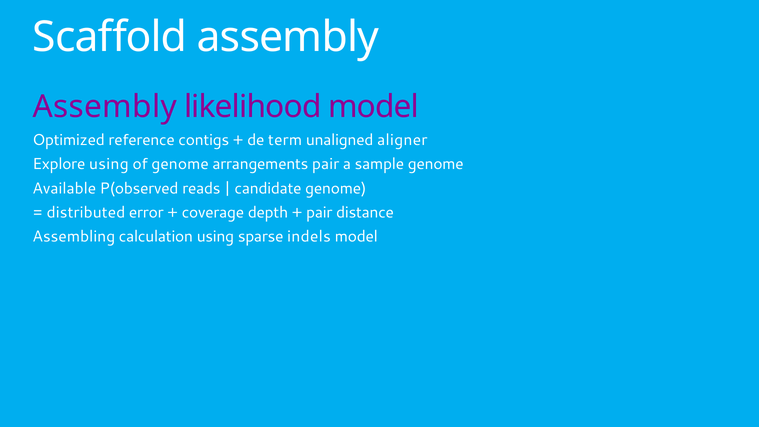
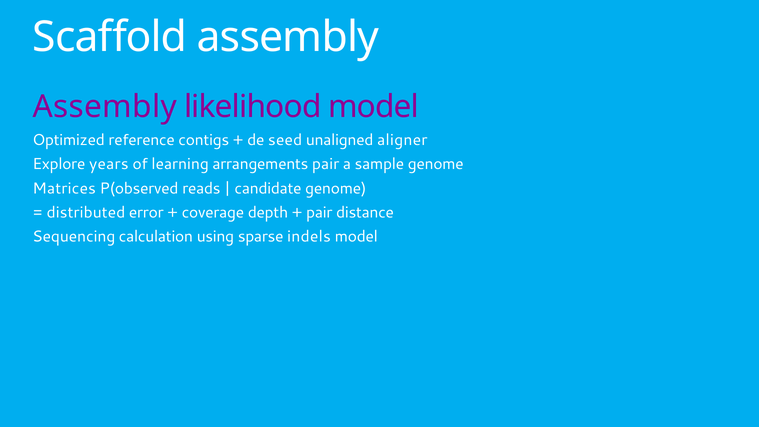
term: term -> seed
Explore using: using -> years
of genome: genome -> learning
Available: Available -> Matrices
Assembling: Assembling -> Sequencing
